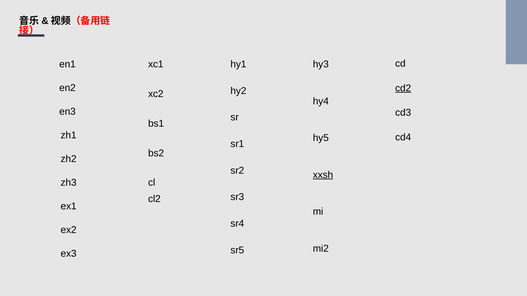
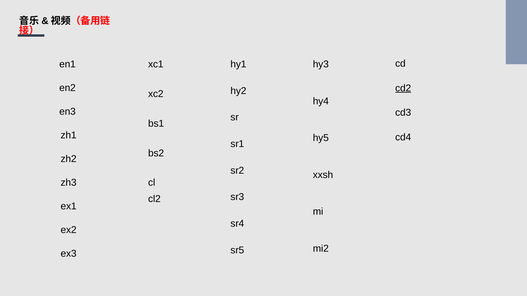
xxsh underline: present -> none
